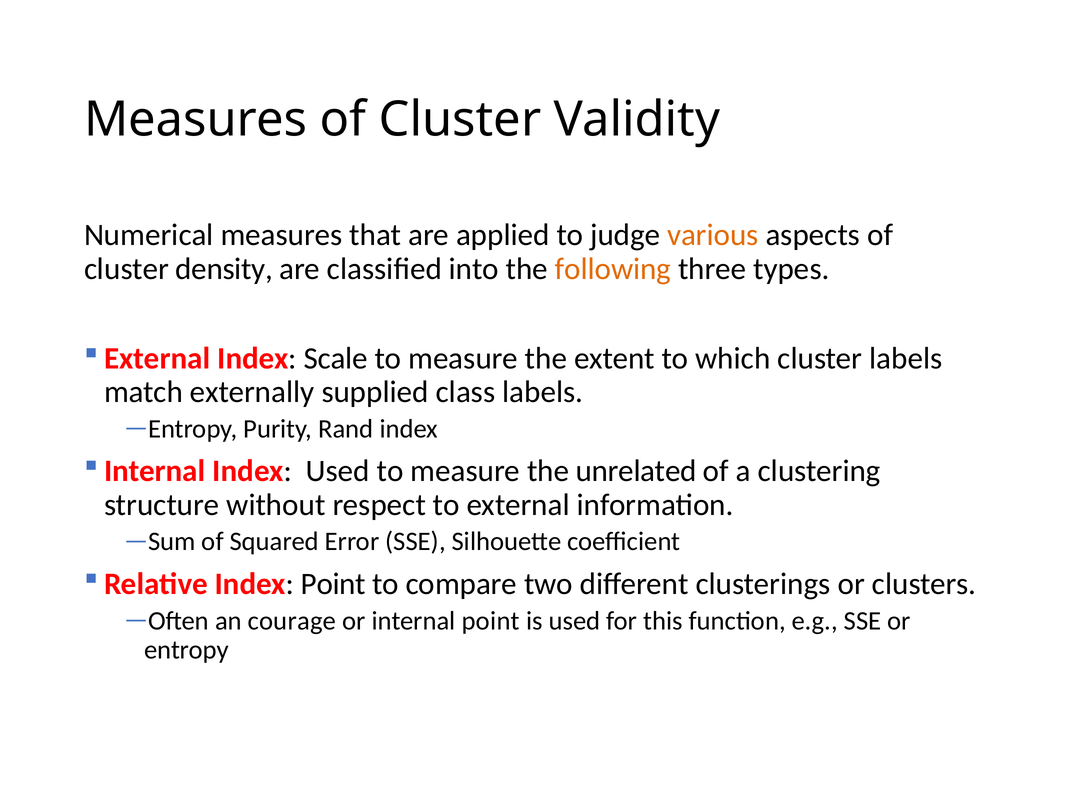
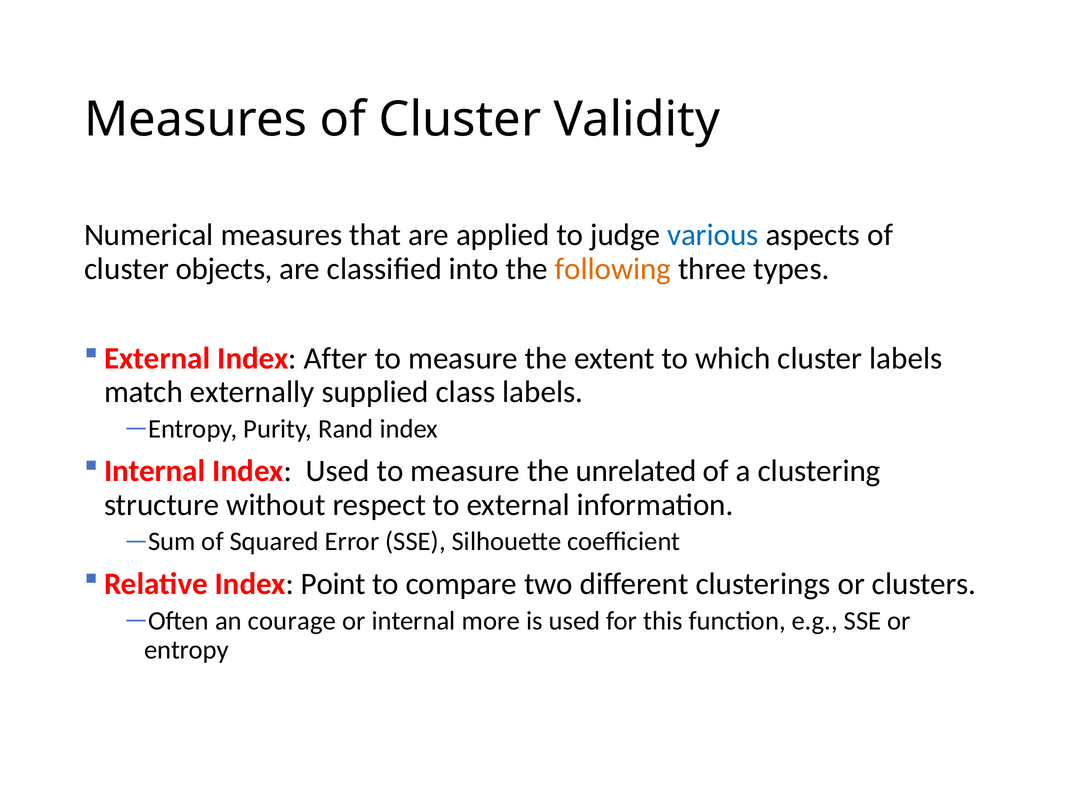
various colour: orange -> blue
density: density -> objects
Scale: Scale -> After
internal point: point -> more
